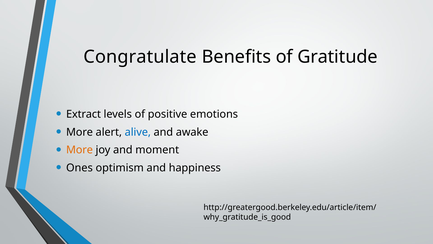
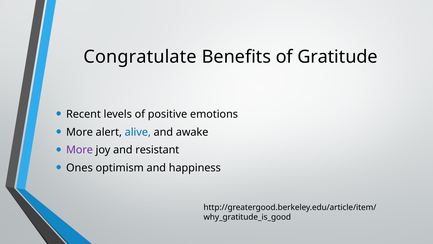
Extract: Extract -> Recent
More at (80, 150) colour: orange -> purple
moment: moment -> resistant
